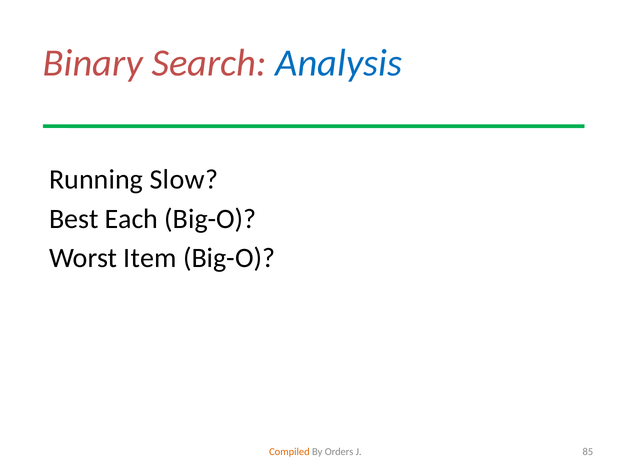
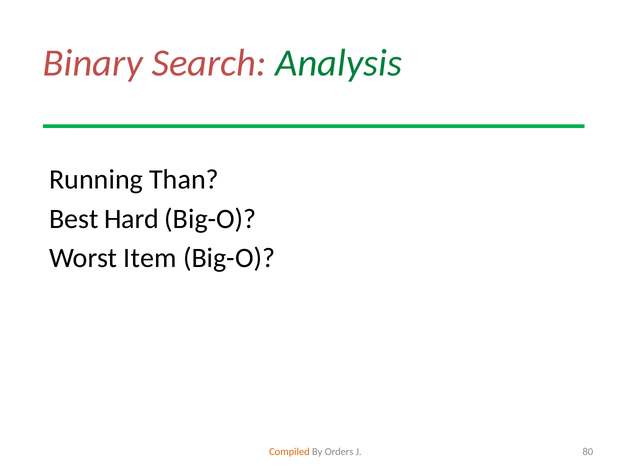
Analysis colour: blue -> green
Slow: Slow -> Than
Each: Each -> Hard
85: 85 -> 80
